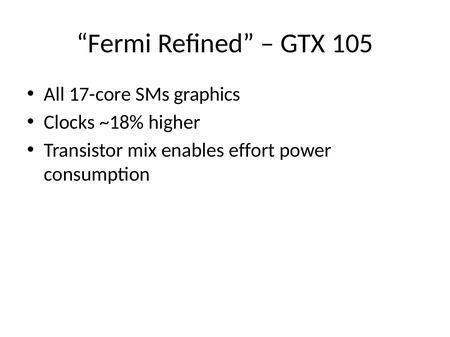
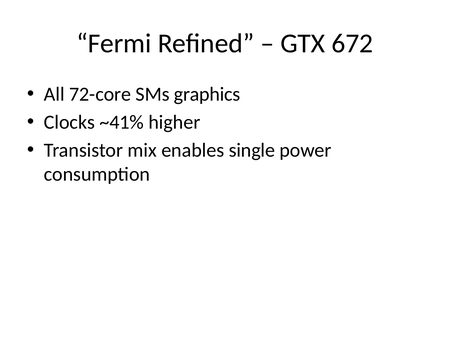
105: 105 -> 672
17-core: 17-core -> 72-core
~18%: ~18% -> ~41%
effort: effort -> single
